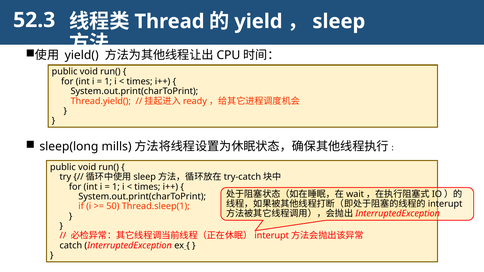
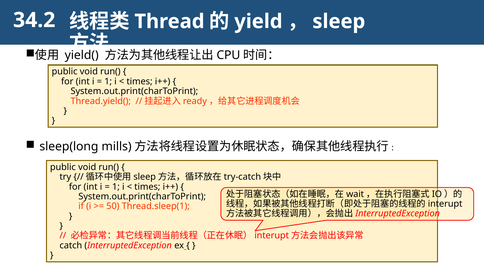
52.3: 52.3 -> 34.2
